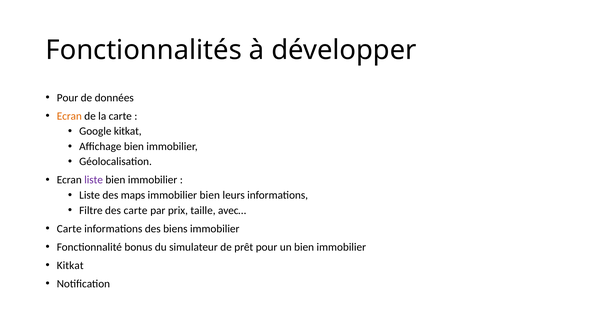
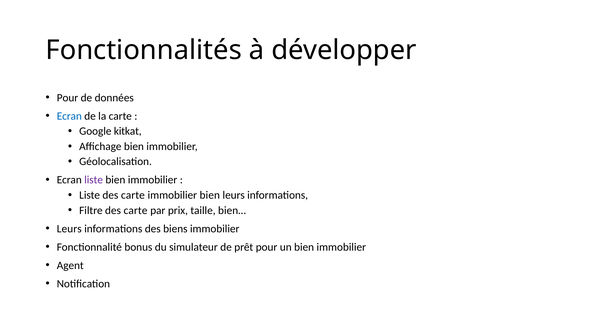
Ecran at (69, 116) colour: orange -> blue
Liste des maps: maps -> carte
avec…: avec… -> bien…
Carte at (69, 229): Carte -> Leurs
Kitkat at (70, 266): Kitkat -> Agent
